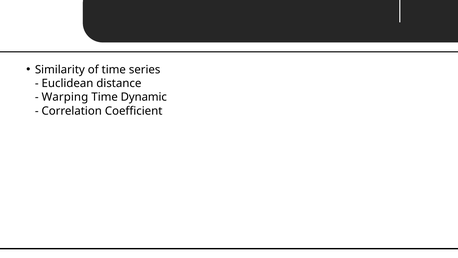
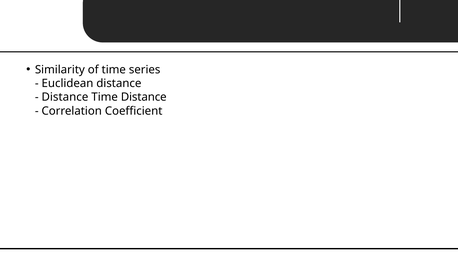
Warping at (65, 97): Warping -> Distance
Time Dynamic: Dynamic -> Distance
